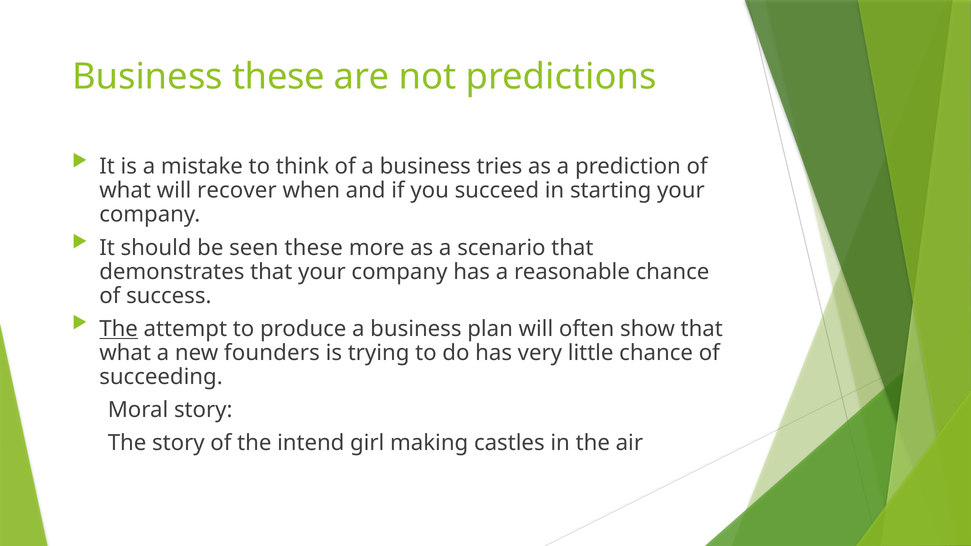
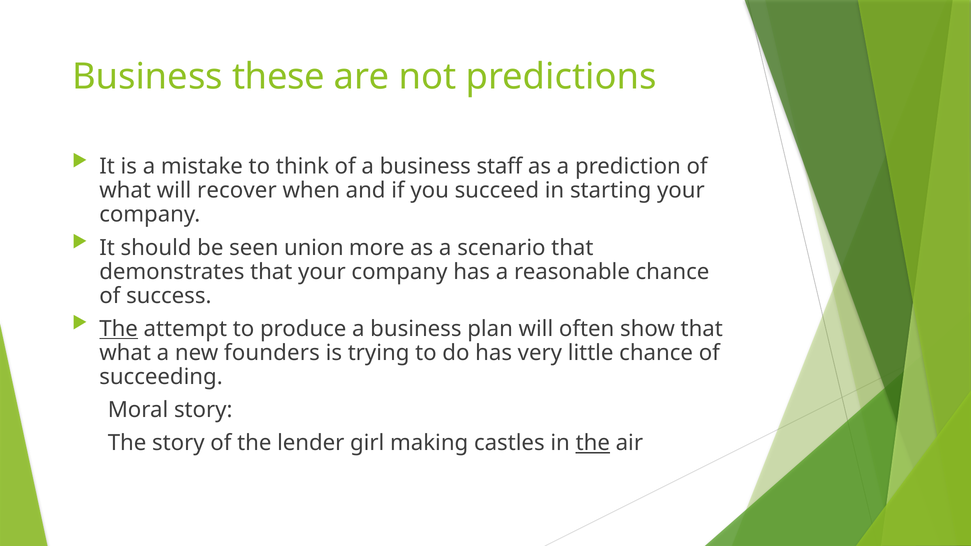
tries: tries -> staff
seen these: these -> union
intend: intend -> lender
the at (593, 443) underline: none -> present
